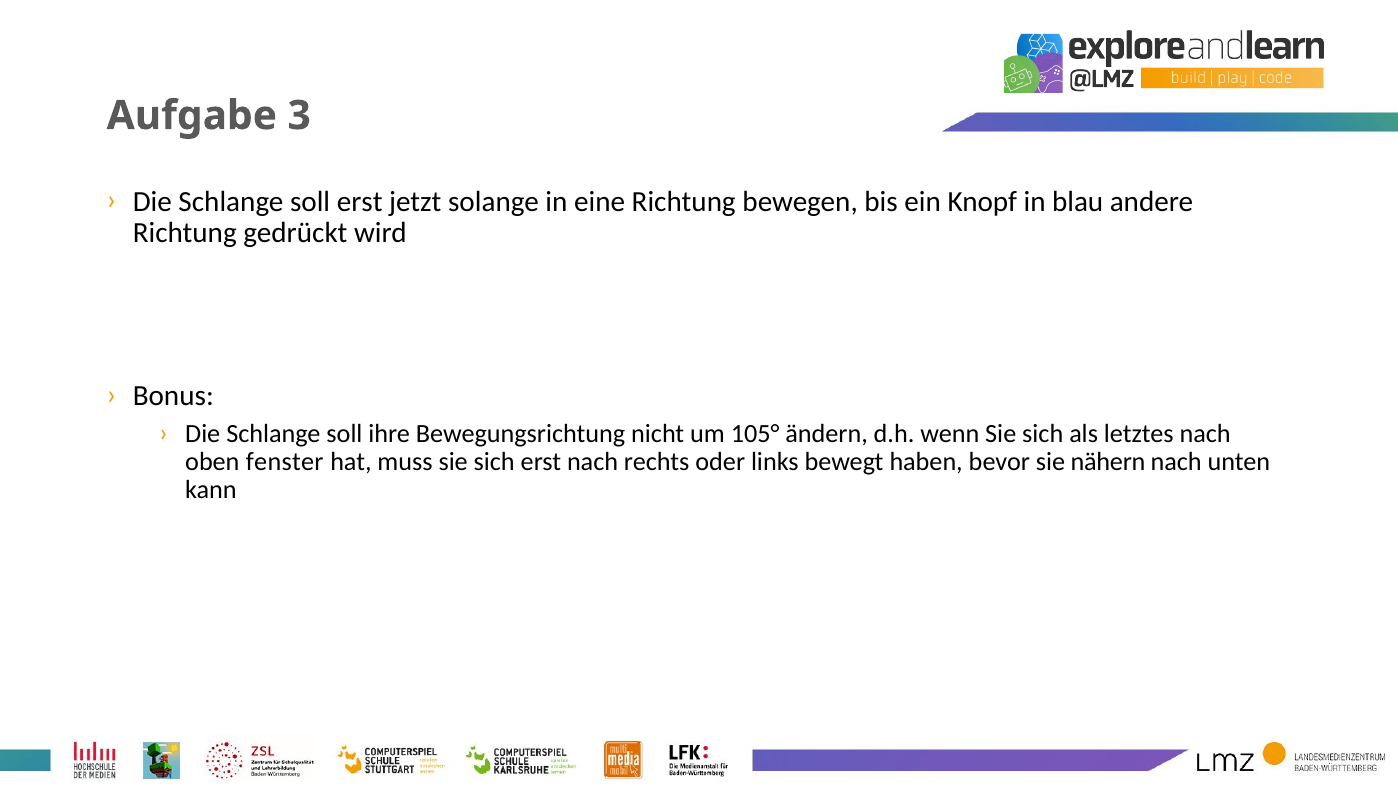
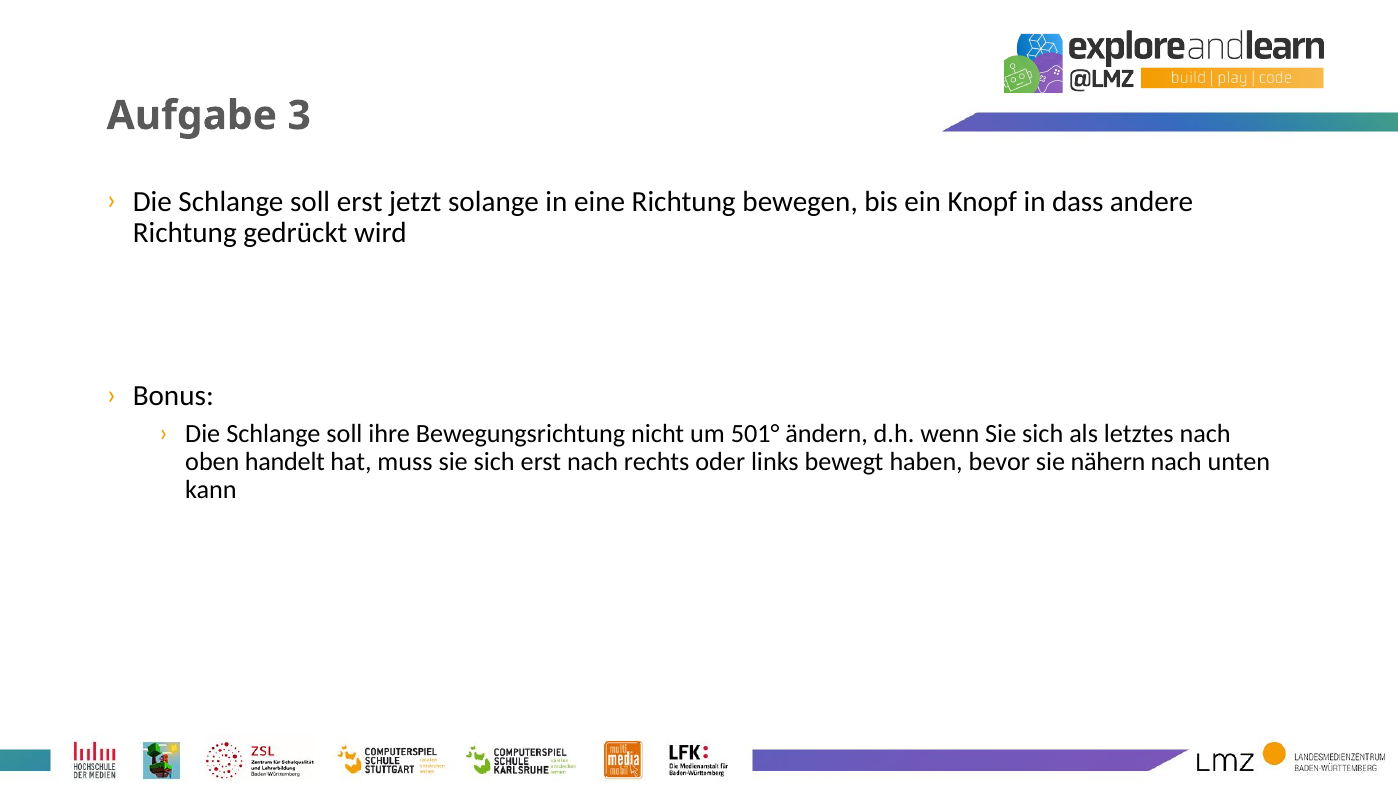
blau: blau -> dass
105°: 105° -> 501°
fenster: fenster -> handelt
